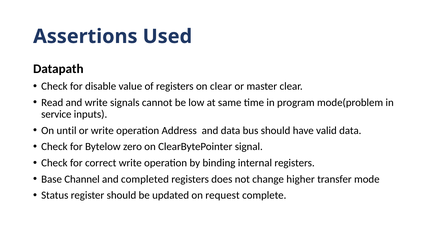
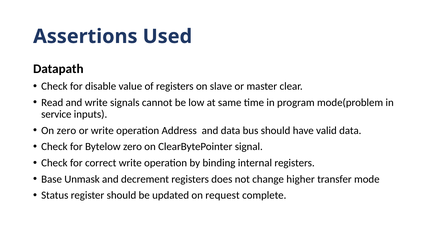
on clear: clear -> slave
On until: until -> zero
Channel: Channel -> Unmask
completed: completed -> decrement
